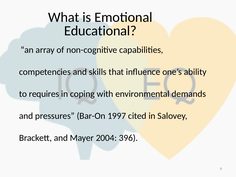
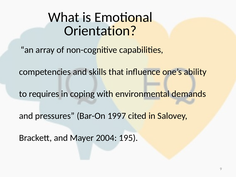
Educational: Educational -> Orientation
396: 396 -> 195
